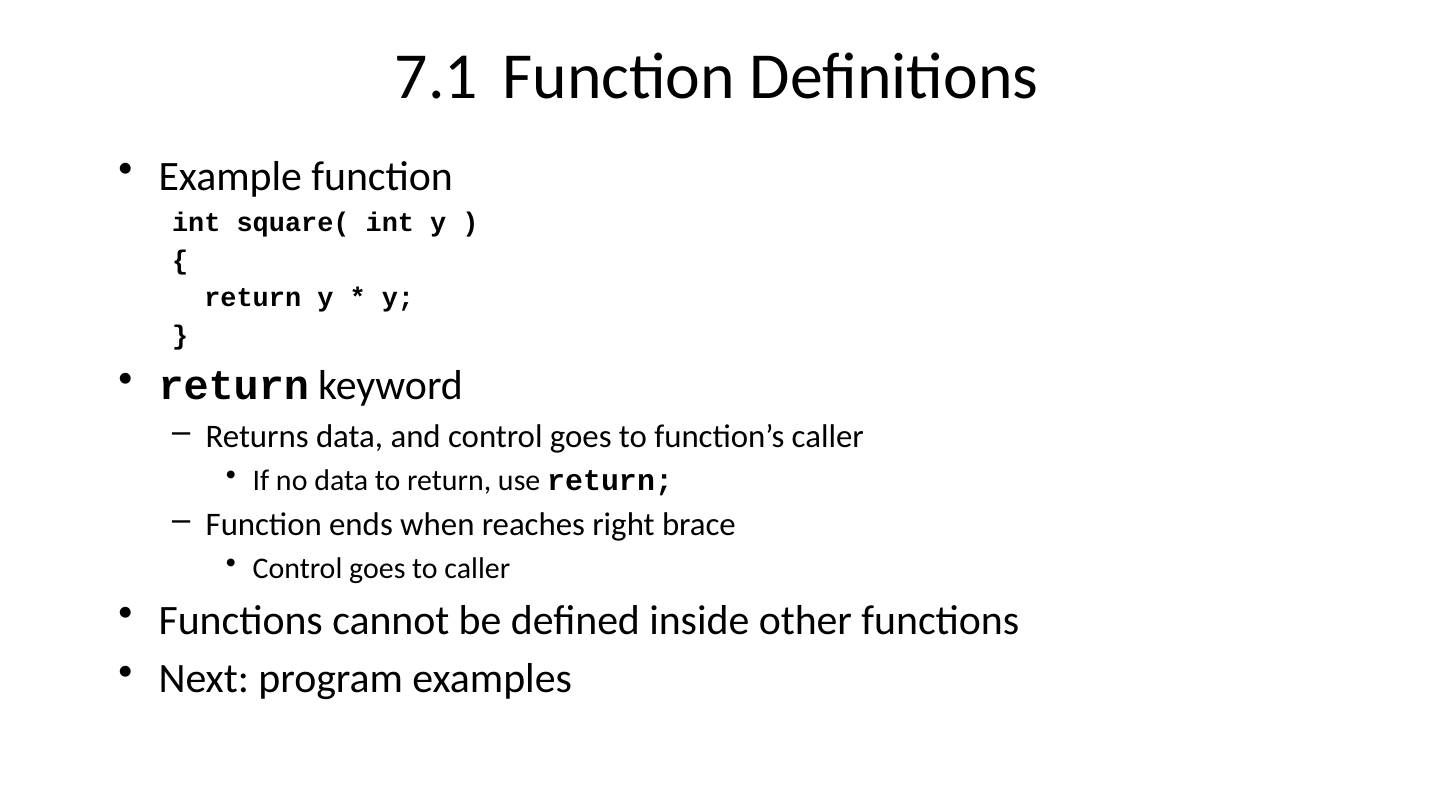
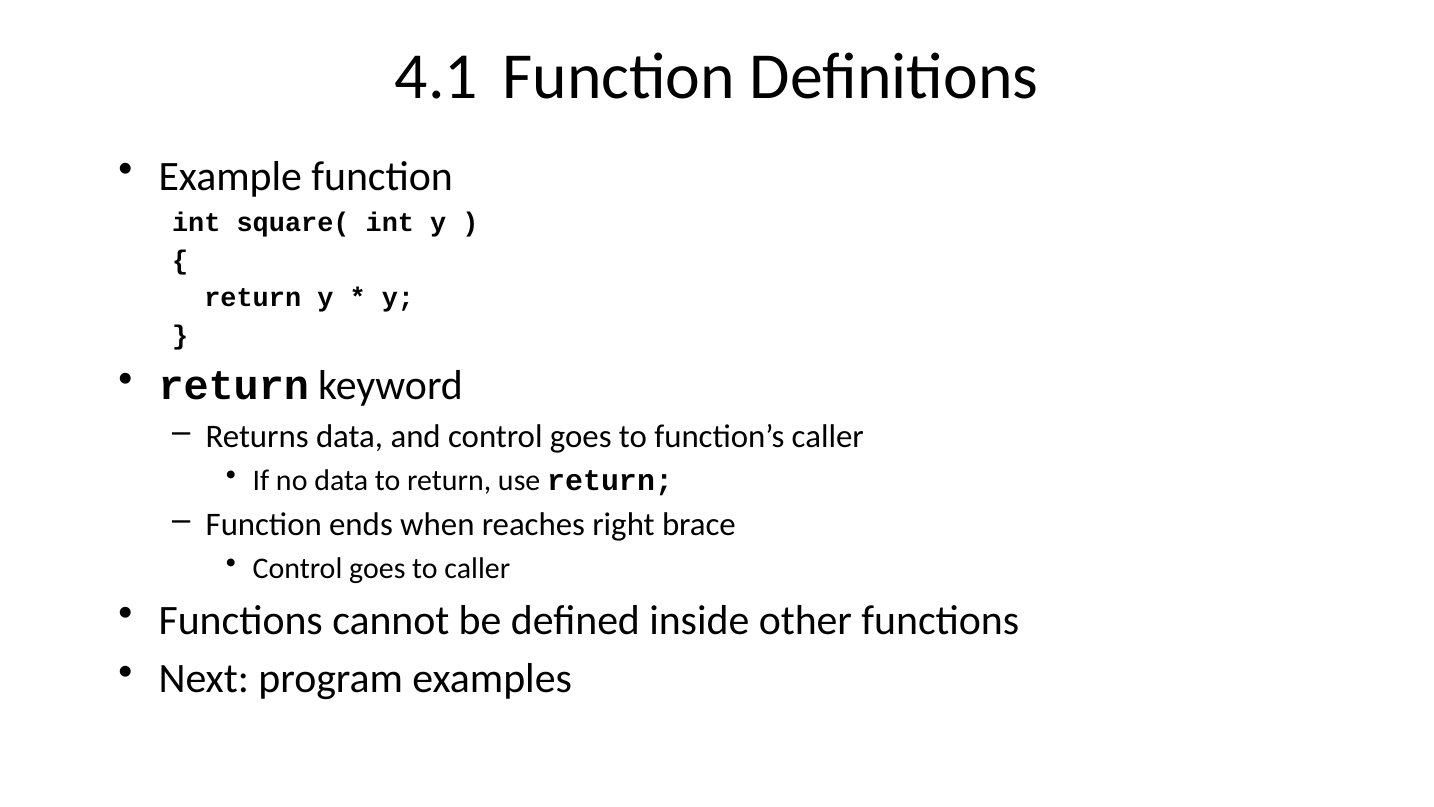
7.1: 7.1 -> 4.1
